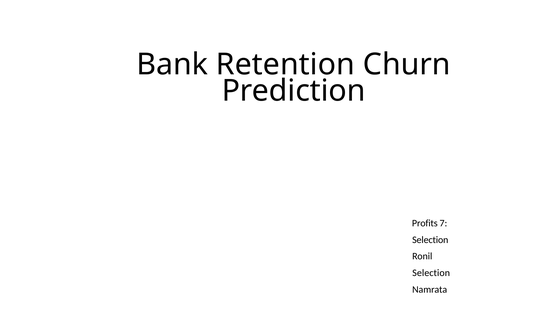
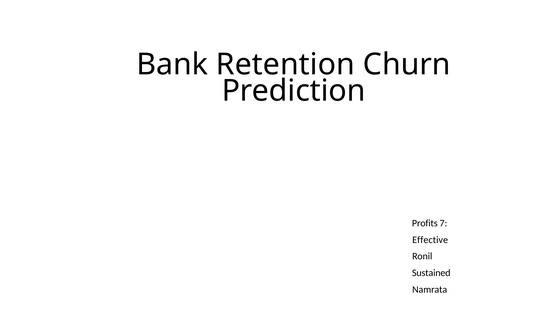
Selection at (430, 239): Selection -> Effective
Selection at (431, 272): Selection -> Sustained
